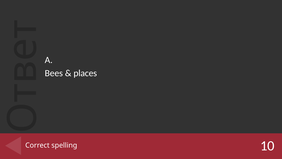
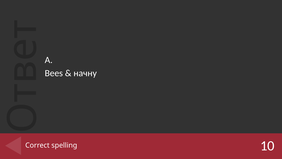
places: places -> начну
